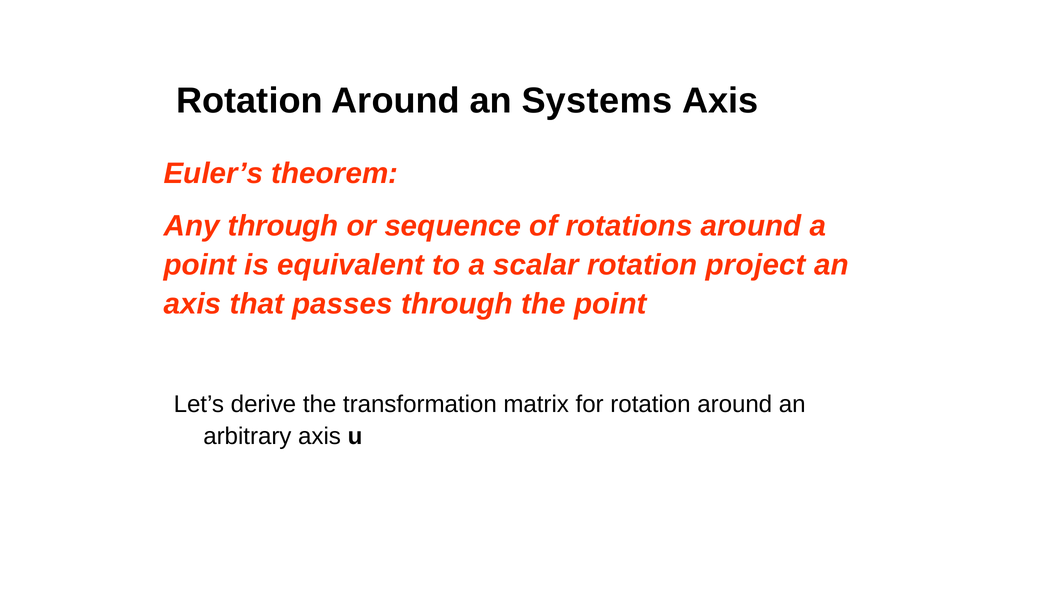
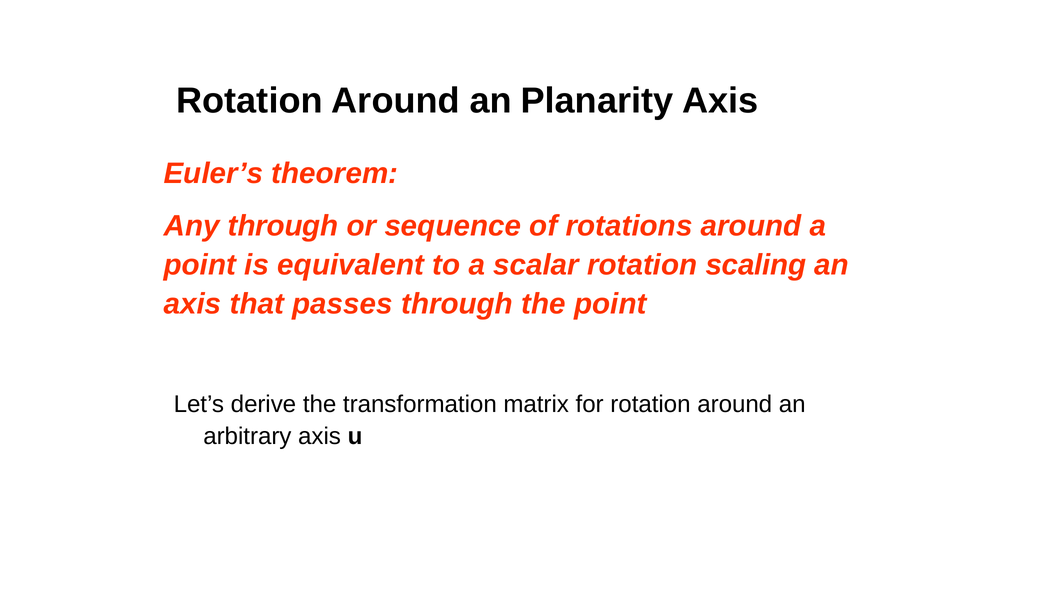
Systems: Systems -> Planarity
project: project -> scaling
